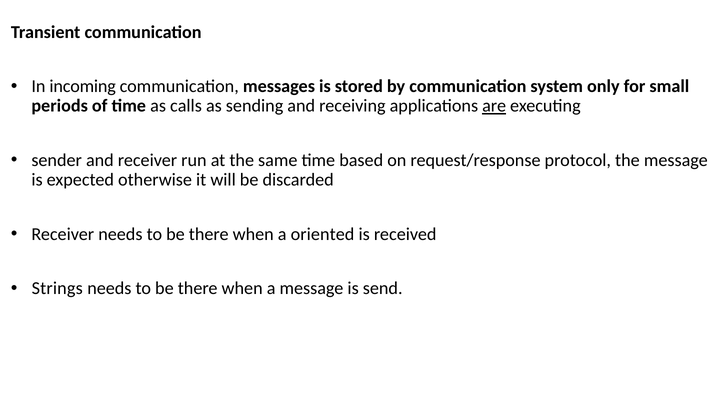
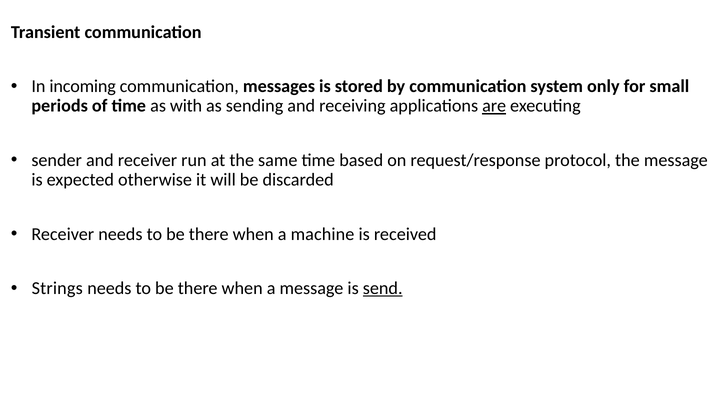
calls: calls -> with
oriented: oriented -> machine
send underline: none -> present
